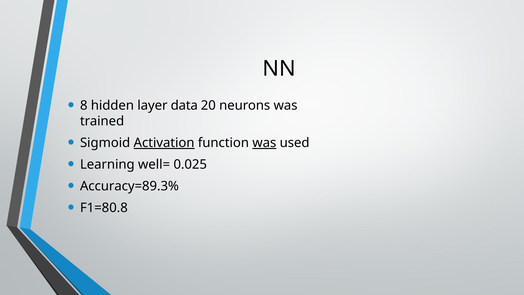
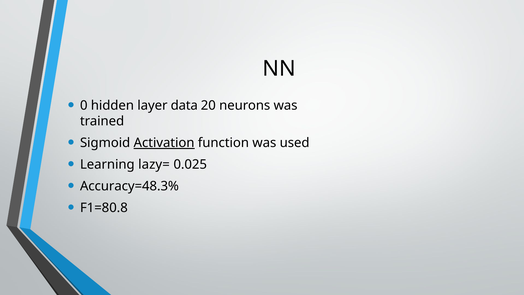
8: 8 -> 0
was at (264, 143) underline: present -> none
well=: well= -> lazy=
Accuracy=89.3%: Accuracy=89.3% -> Accuracy=48.3%
